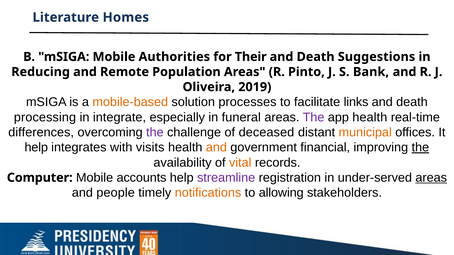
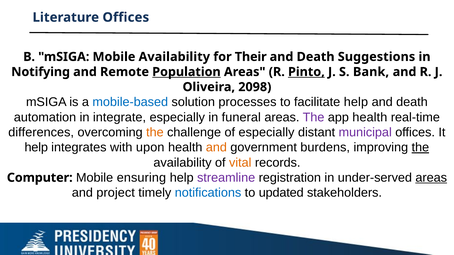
Literature Homes: Homes -> Offices
Mobile Authorities: Authorities -> Availability
Reducing: Reducing -> Notifying
Population underline: none -> present
Pinto underline: none -> present
2019: 2019 -> 2098
mobile-based colour: orange -> blue
facilitate links: links -> help
processing: processing -> automation
the at (155, 133) colour: purple -> orange
of deceased: deceased -> especially
municipal colour: orange -> purple
visits: visits -> upon
financial: financial -> burdens
accounts: accounts -> ensuring
people: people -> project
notifications colour: orange -> blue
allowing: allowing -> updated
